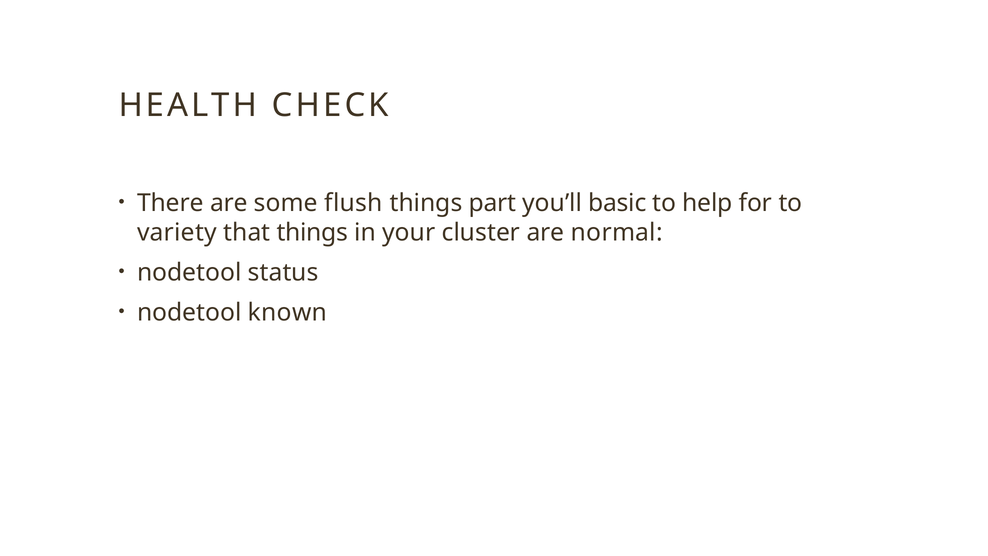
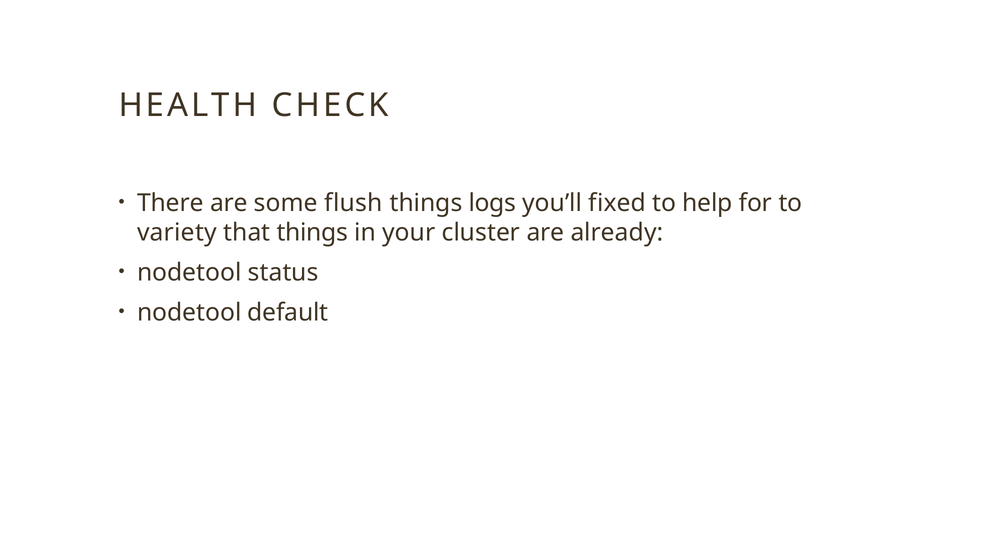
part: part -> logs
basic: basic -> fixed
normal: normal -> already
known: known -> default
